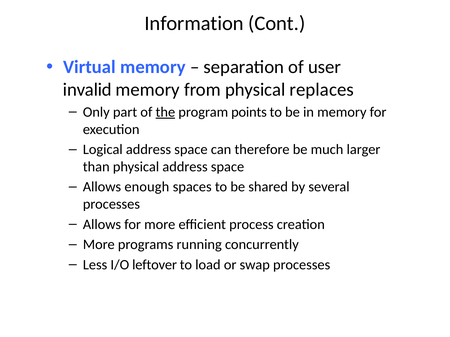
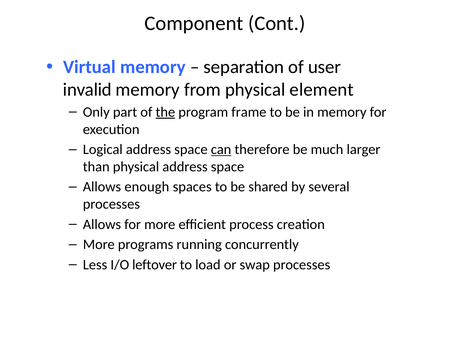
Information: Information -> Component
replaces: replaces -> element
points: points -> frame
can underline: none -> present
